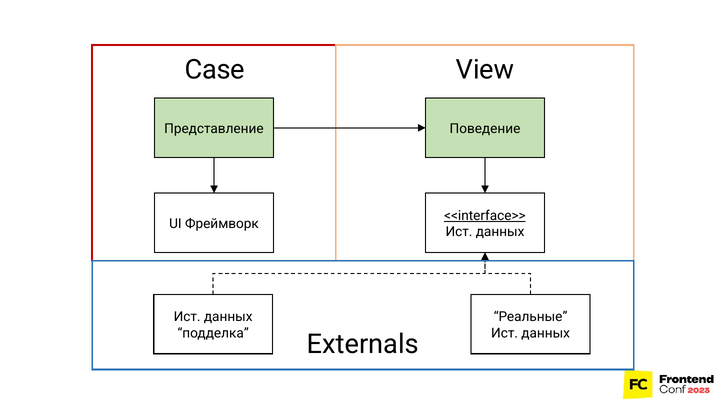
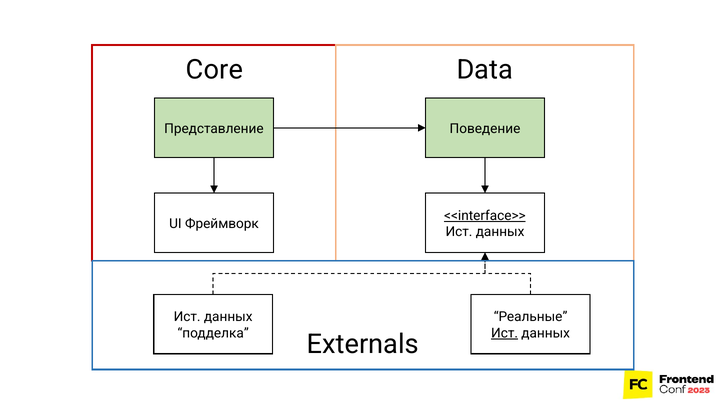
Case: Case -> Core
View: View -> Data
Ист at (505, 334) underline: none -> present
